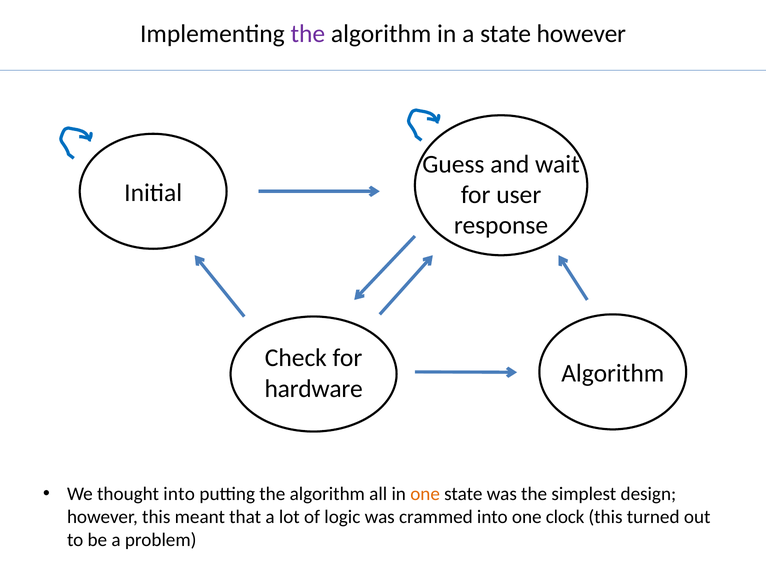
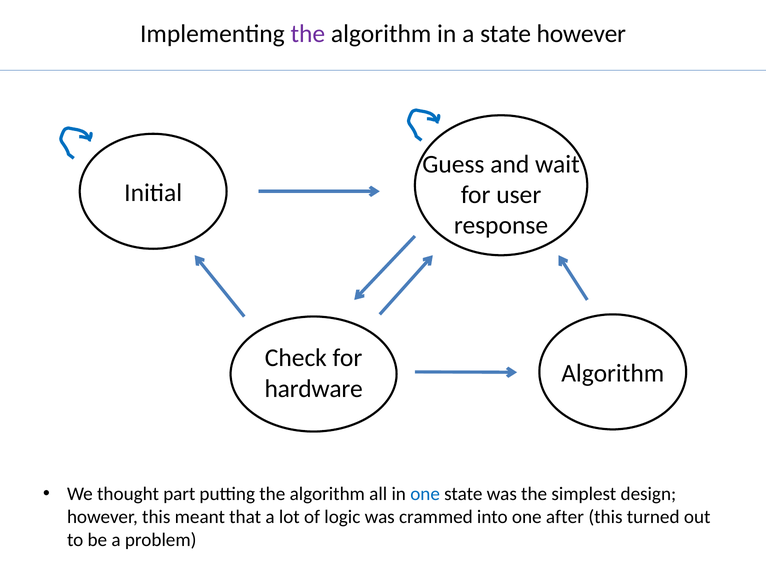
thought into: into -> part
one at (425, 493) colour: orange -> blue
clock: clock -> after
